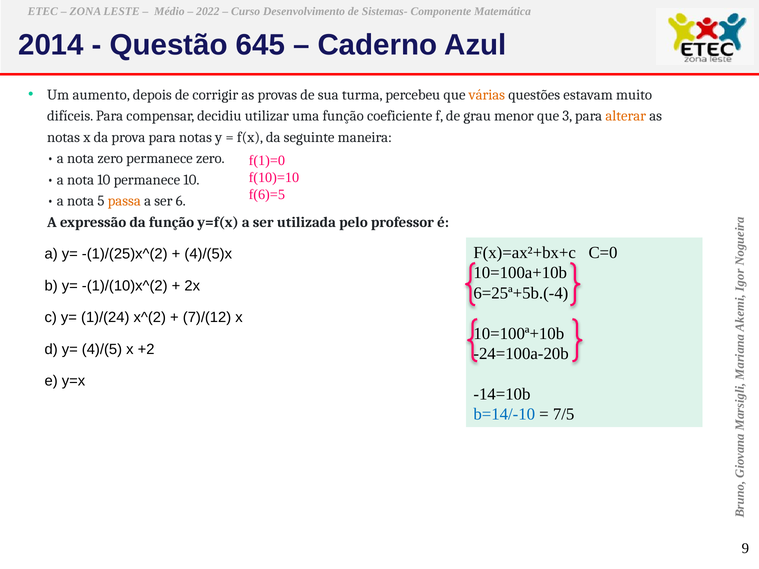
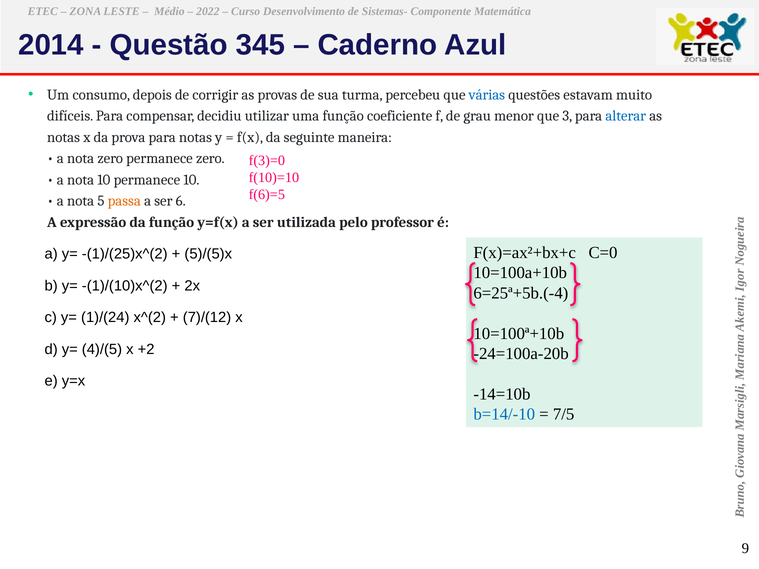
645: 645 -> 345
aumento: aumento -> consumo
várias colour: orange -> blue
alterar colour: orange -> blue
f(1)=0: f(1)=0 -> f(3)=0
4)/(5)x: 4)/(5)x -> 5)/(5)x
